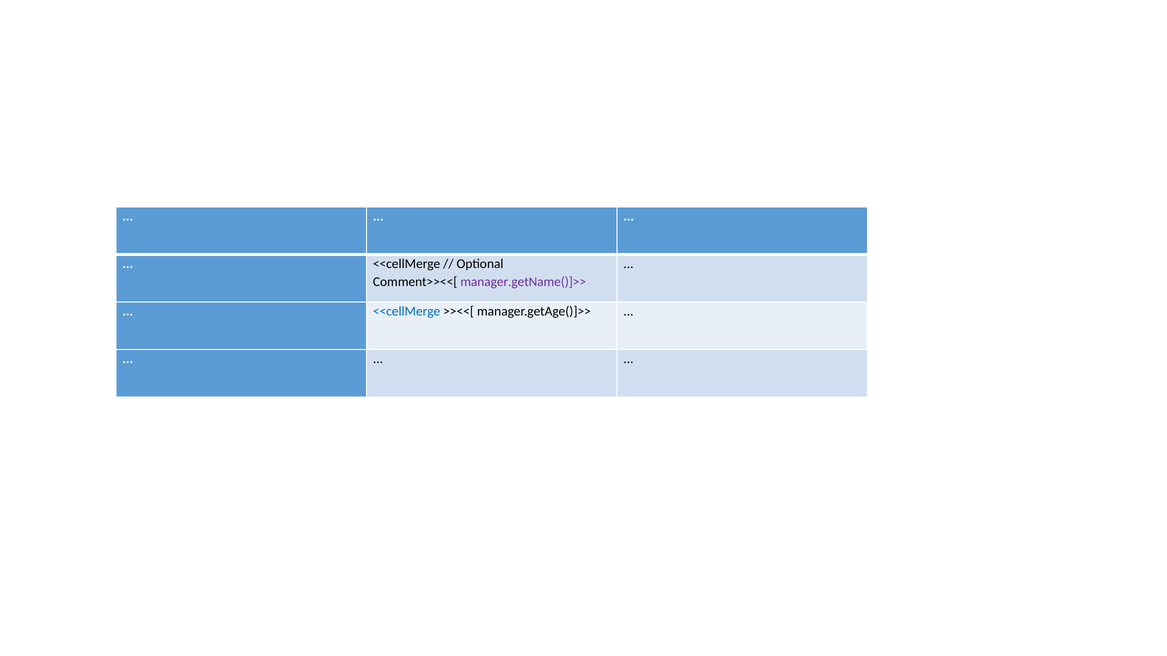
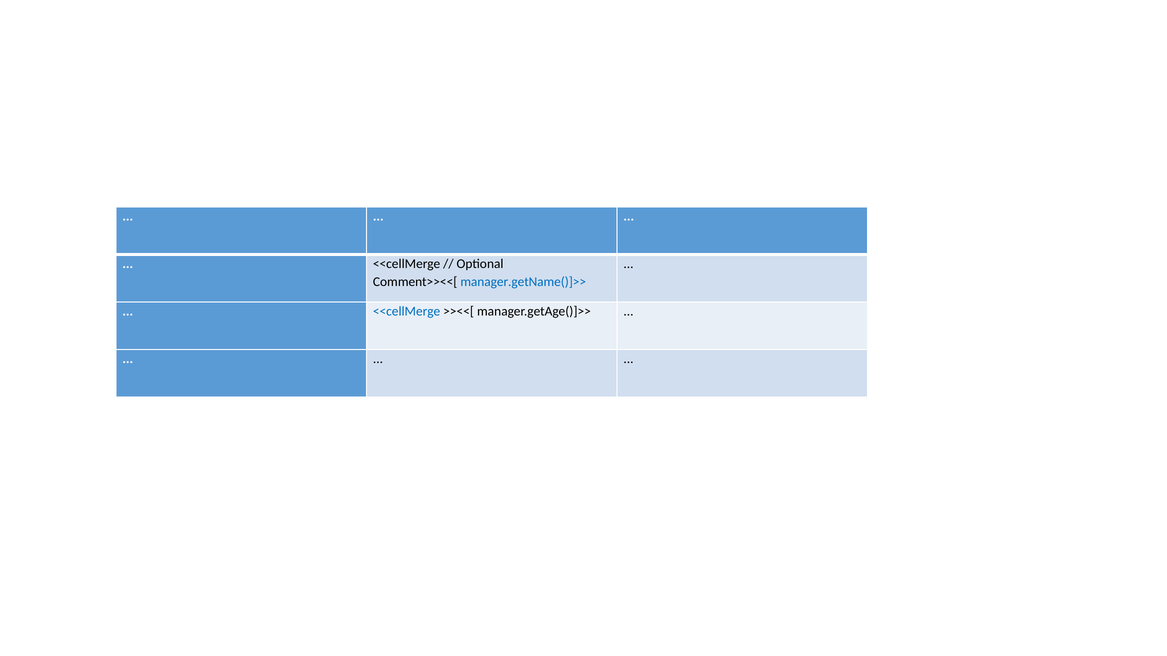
manager.getName()]>> colour: purple -> blue
